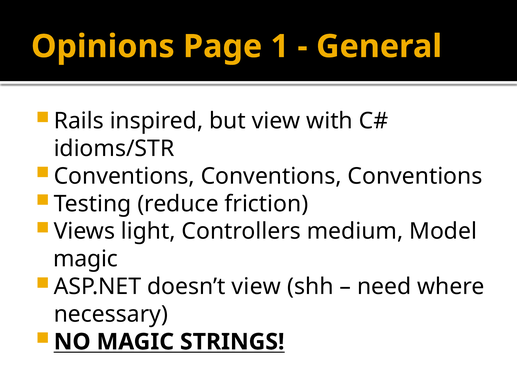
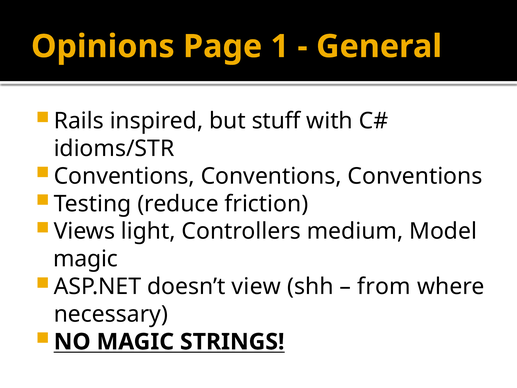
but view: view -> stuff
need: need -> from
